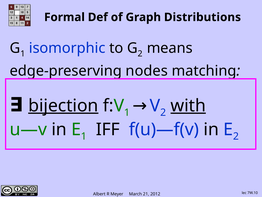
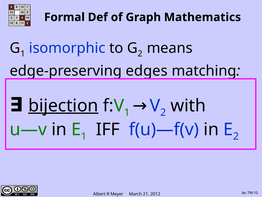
Distributions: Distributions -> Mathematics
nodes: nodes -> edges
with underline: present -> none
